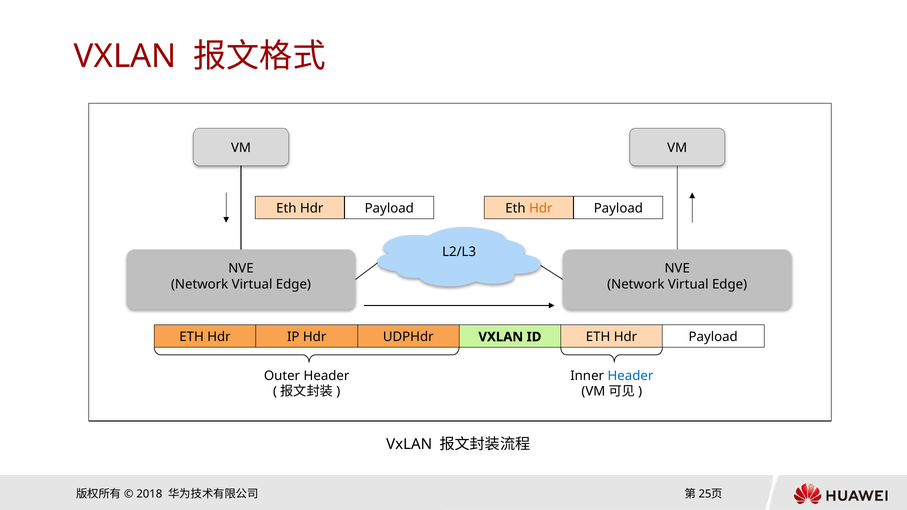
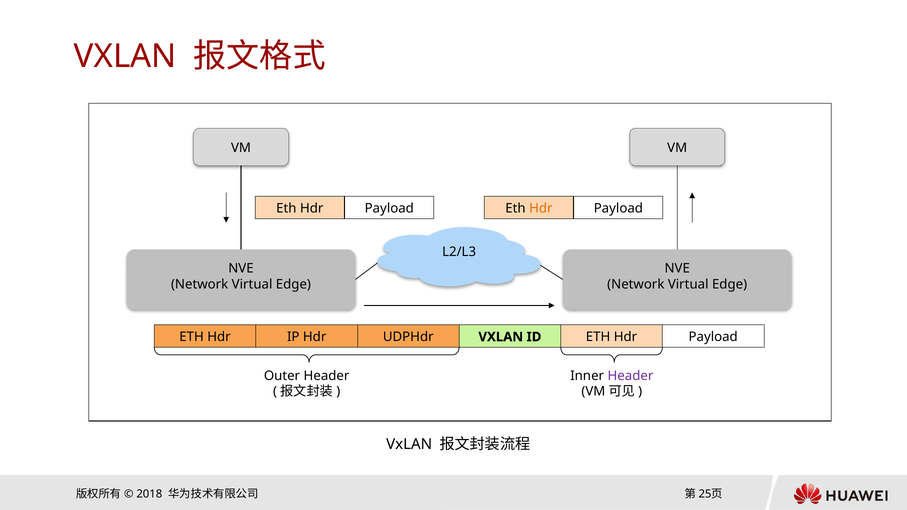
Header at (630, 376) colour: blue -> purple
